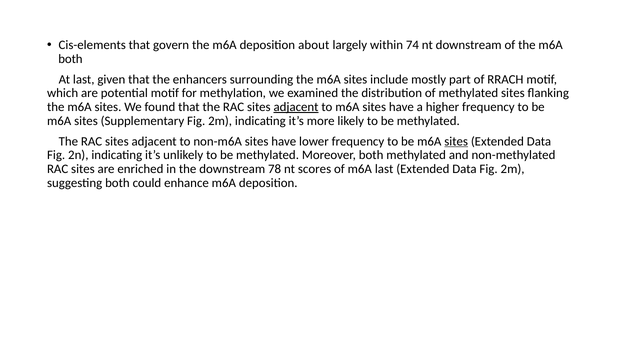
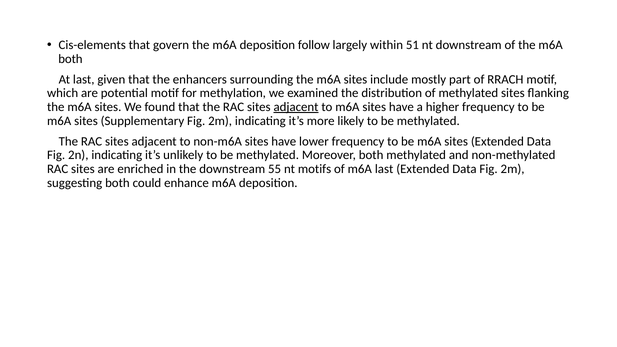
about: about -> follow
74: 74 -> 51
sites at (456, 141) underline: present -> none
78: 78 -> 55
scores: scores -> motifs
